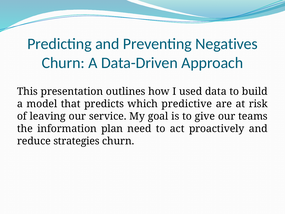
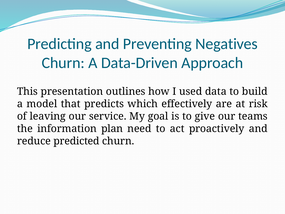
predictive: predictive -> effectively
strategies: strategies -> predicted
